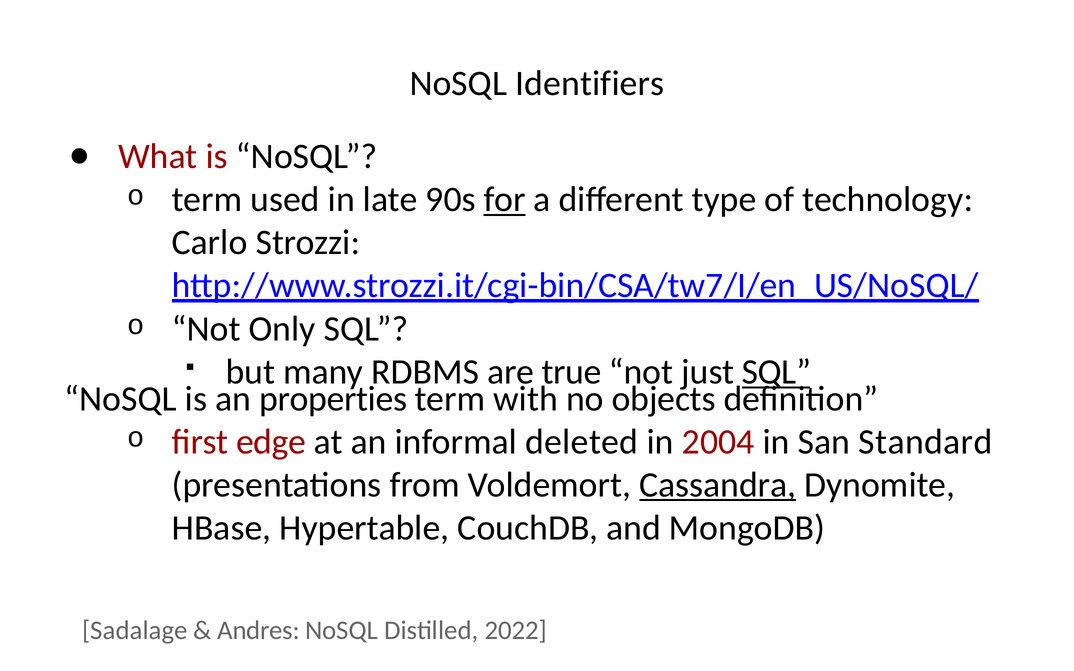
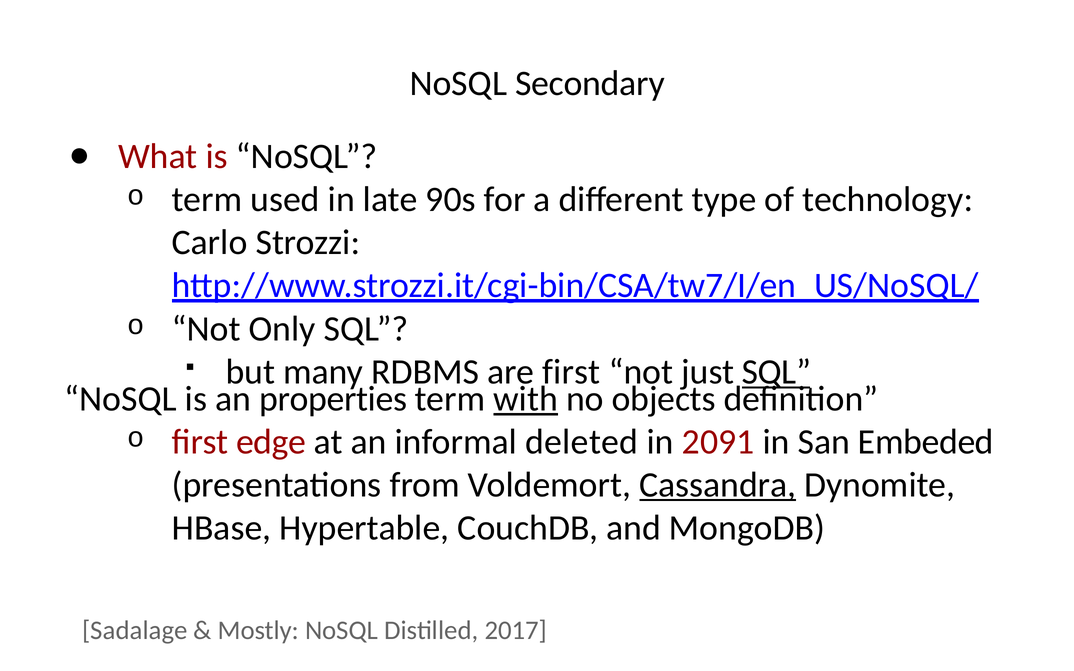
Identifiers: Identifiers -> Secondary
for underline: present -> none
are true: true -> first
with underline: none -> present
2004: 2004 -> 2091
Standard: Standard -> Embeded
Andres: Andres -> Mostly
2022: 2022 -> 2017
